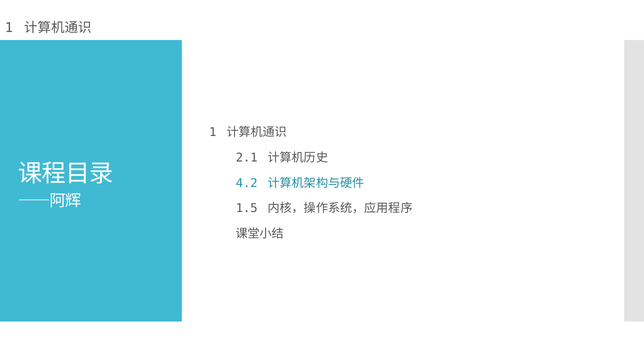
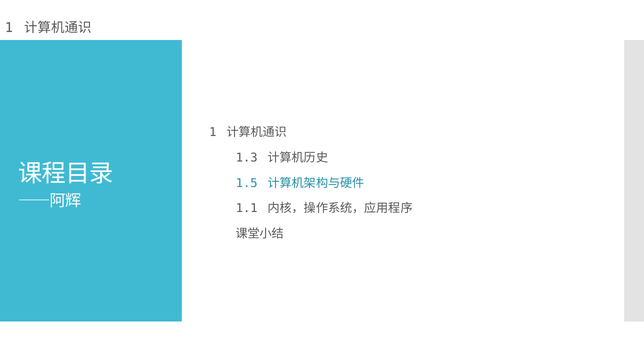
2.1: 2.1 -> 1.3
4.2: 4.2 -> 1.5
1.5: 1.5 -> 1.1
